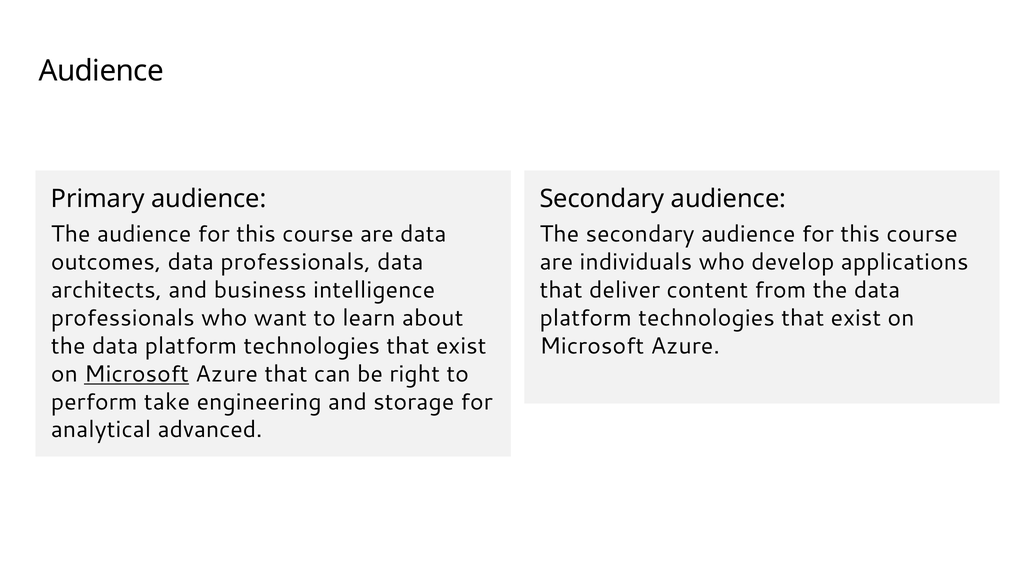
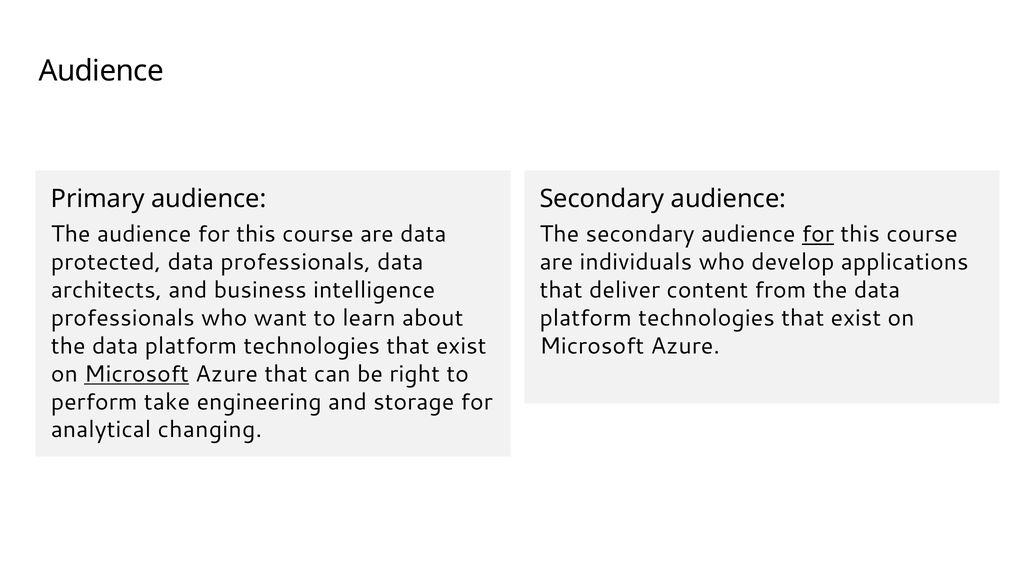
for at (818, 234) underline: none -> present
outcomes: outcomes -> protected
advanced: advanced -> changing
